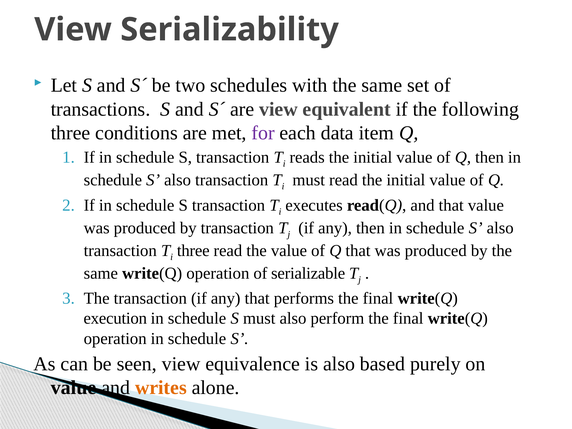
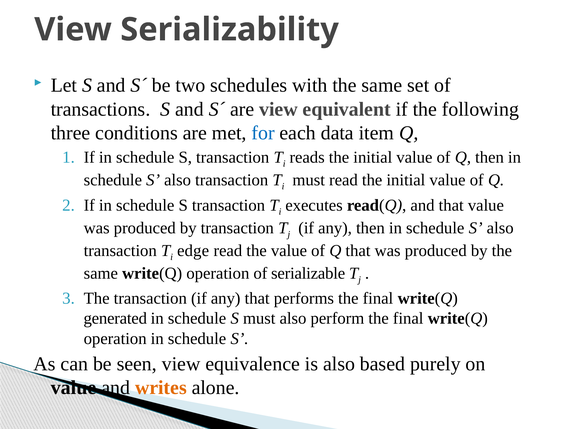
for colour: purple -> blue
three at (193, 251): three -> edge
execution: execution -> generated
